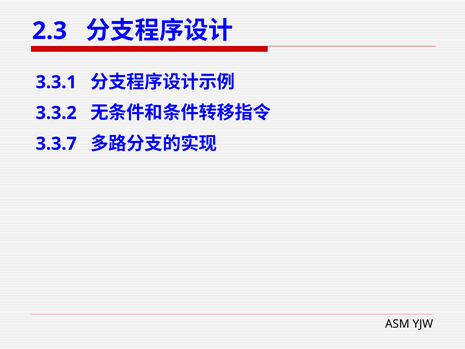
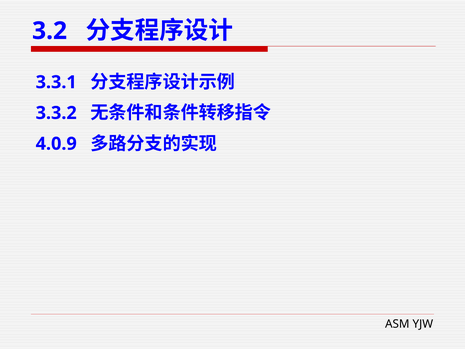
2.3: 2.3 -> 3.2
3.3.7: 3.3.7 -> 4.0.9
